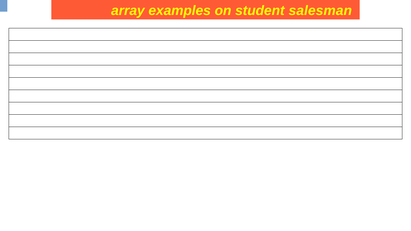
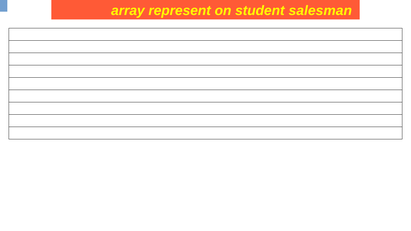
examples: examples -> represent
